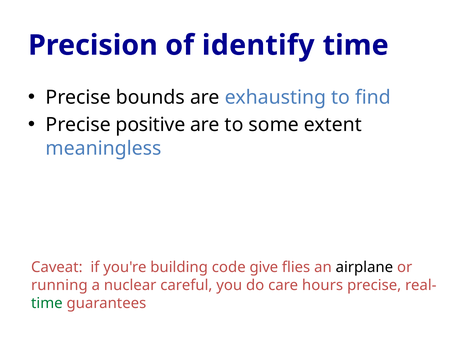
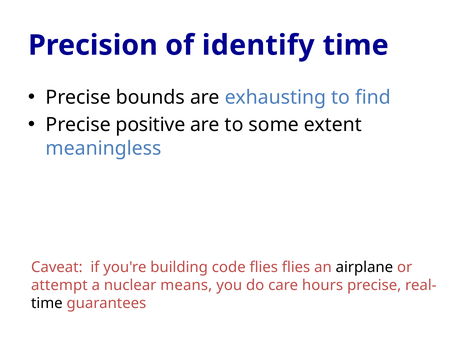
code give: give -> flies
running: running -> attempt
careful: careful -> means
time at (47, 303) colour: green -> black
